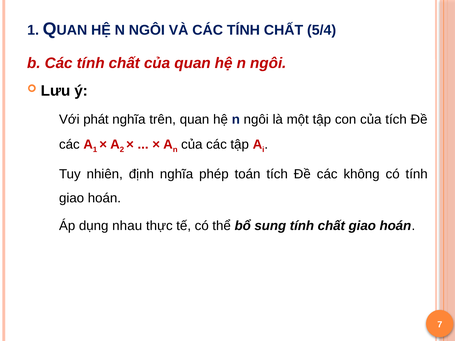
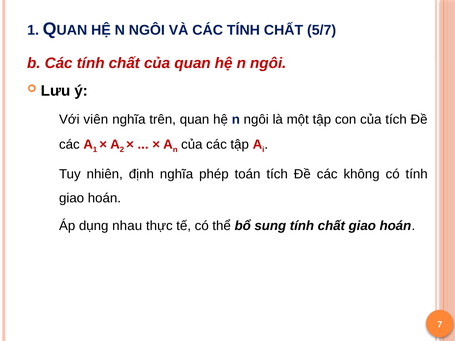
5/4: 5/4 -> 5/7
phát: phát -> viên
